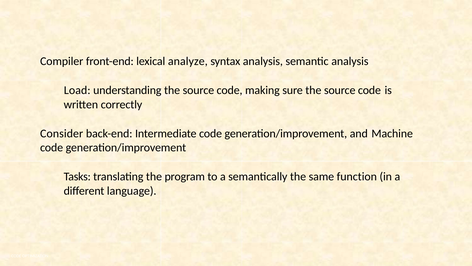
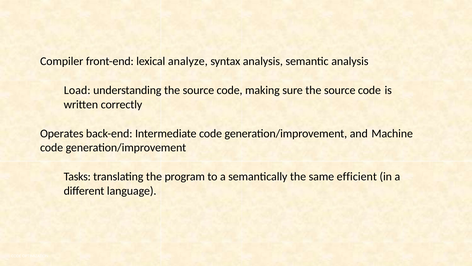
Consider: Consider -> Operates
function: function -> efficient
